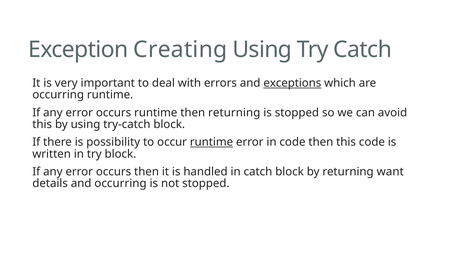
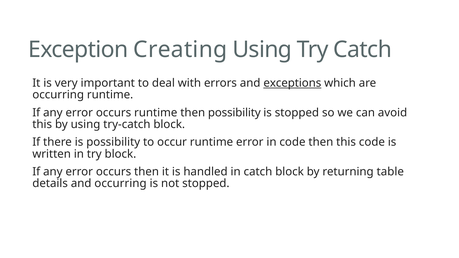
then returning: returning -> possibility
runtime at (212, 142) underline: present -> none
want: want -> table
